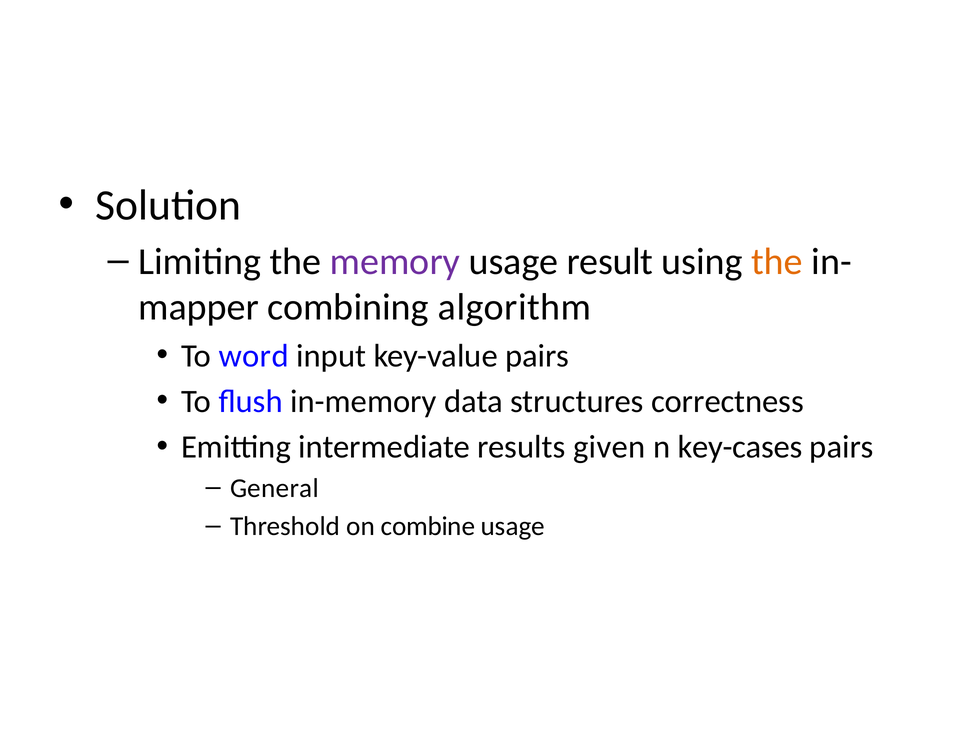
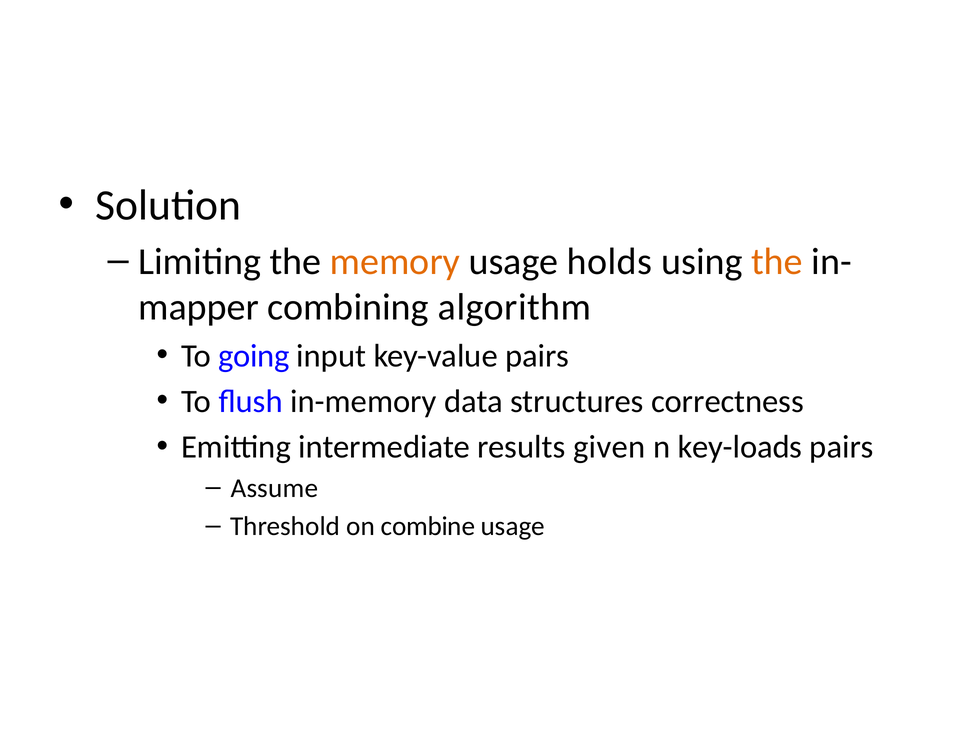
memory colour: purple -> orange
result: result -> holds
word: word -> going
key-cases: key-cases -> key-loads
General: General -> Assume
